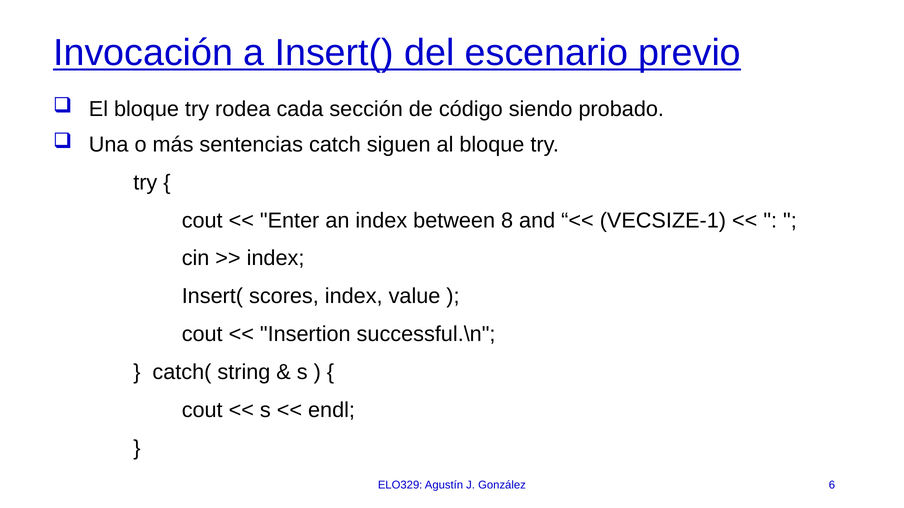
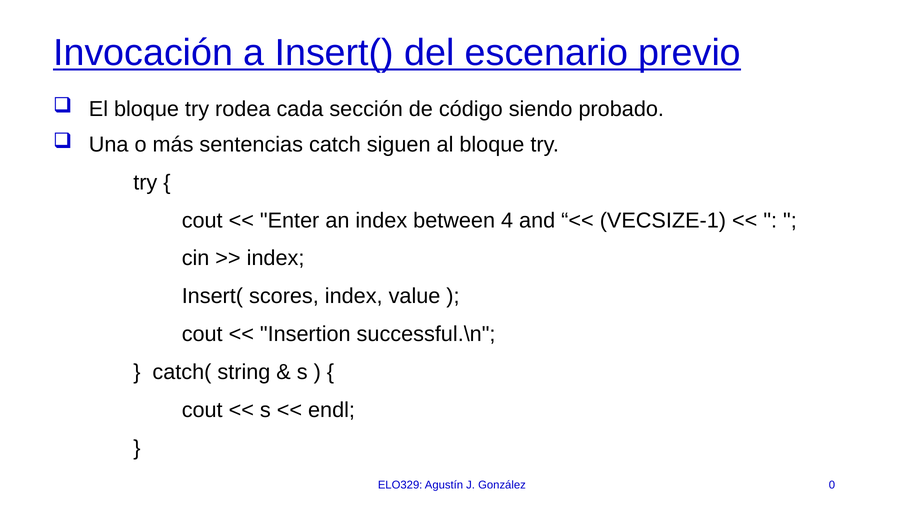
8: 8 -> 4
6: 6 -> 0
